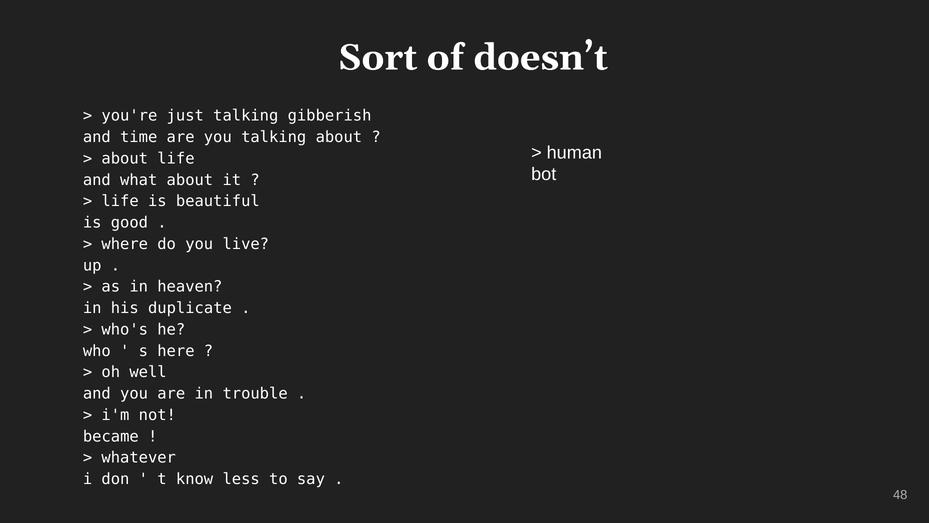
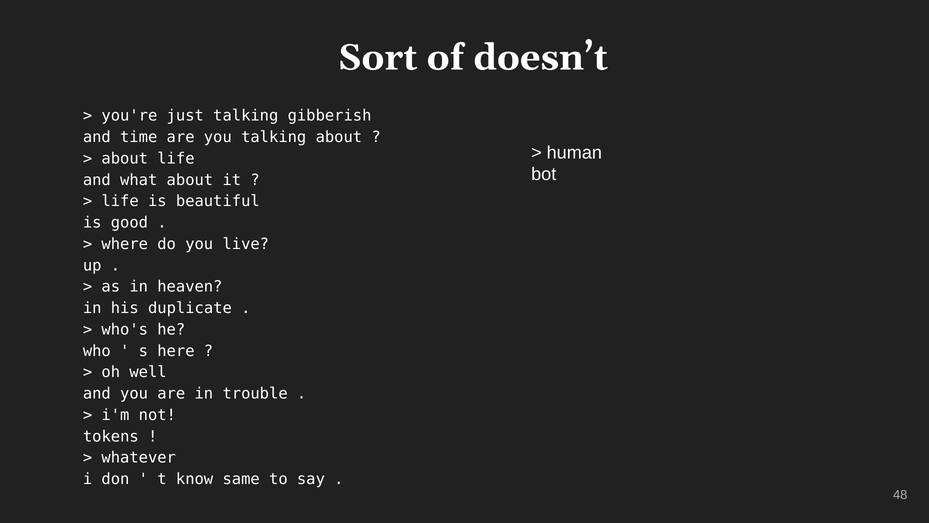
became: became -> tokens
less: less -> same
